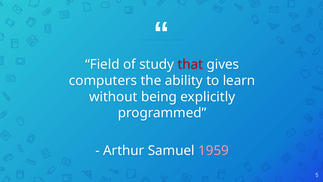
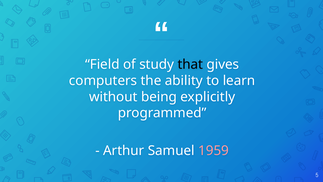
that colour: red -> black
